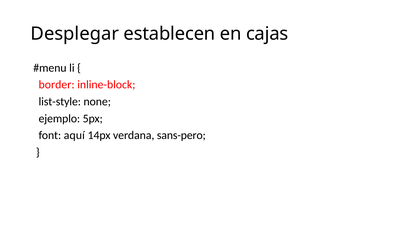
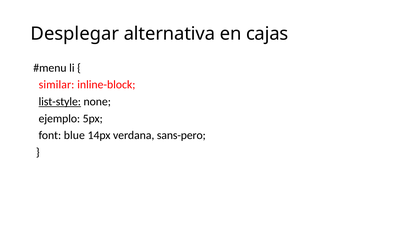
establecen: establecen -> alternativa
border: border -> similar
list-style underline: none -> present
aquí: aquí -> blue
